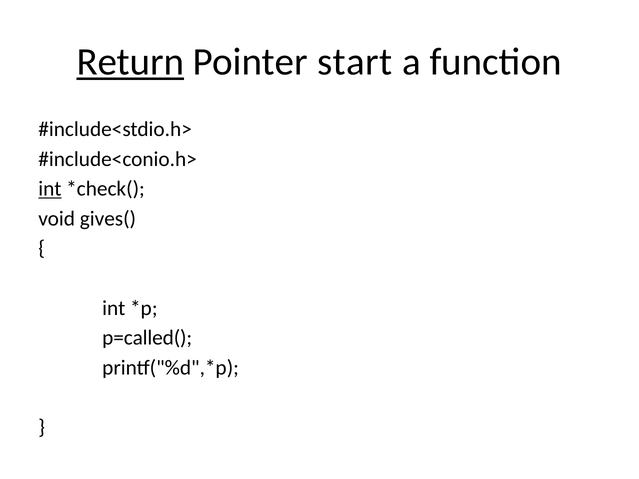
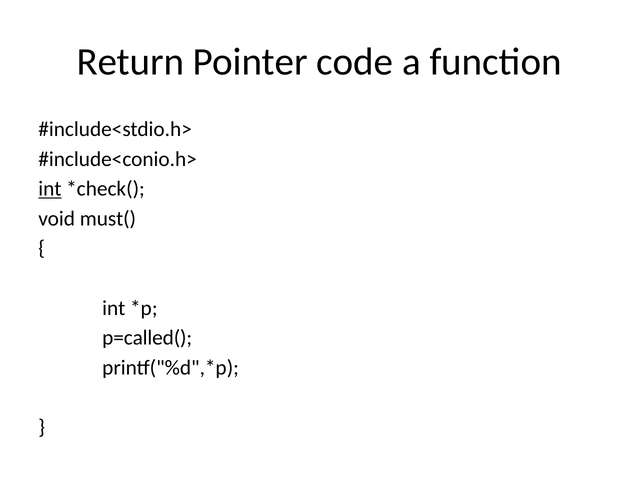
Return underline: present -> none
start: start -> code
gives(: gives( -> must(
